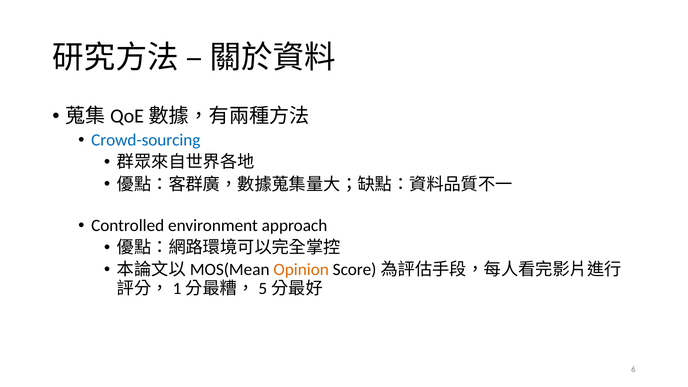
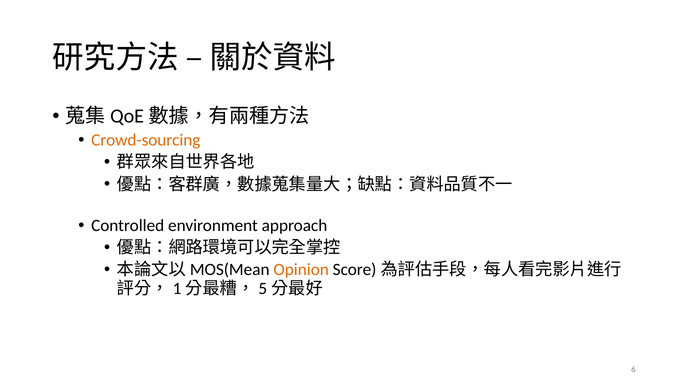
Crowd-sourcing colour: blue -> orange
